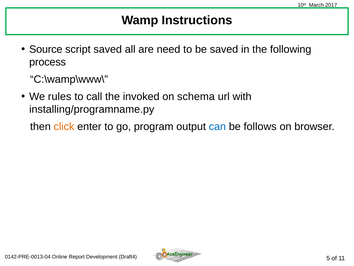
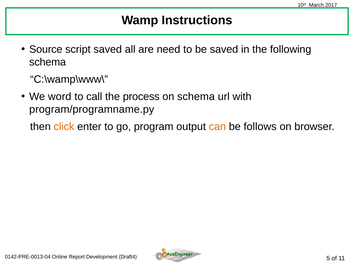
process at (48, 62): process -> schema
rules: rules -> word
invoked: invoked -> process
installing/programname.py: installing/programname.py -> program/programname.py
can colour: blue -> orange
